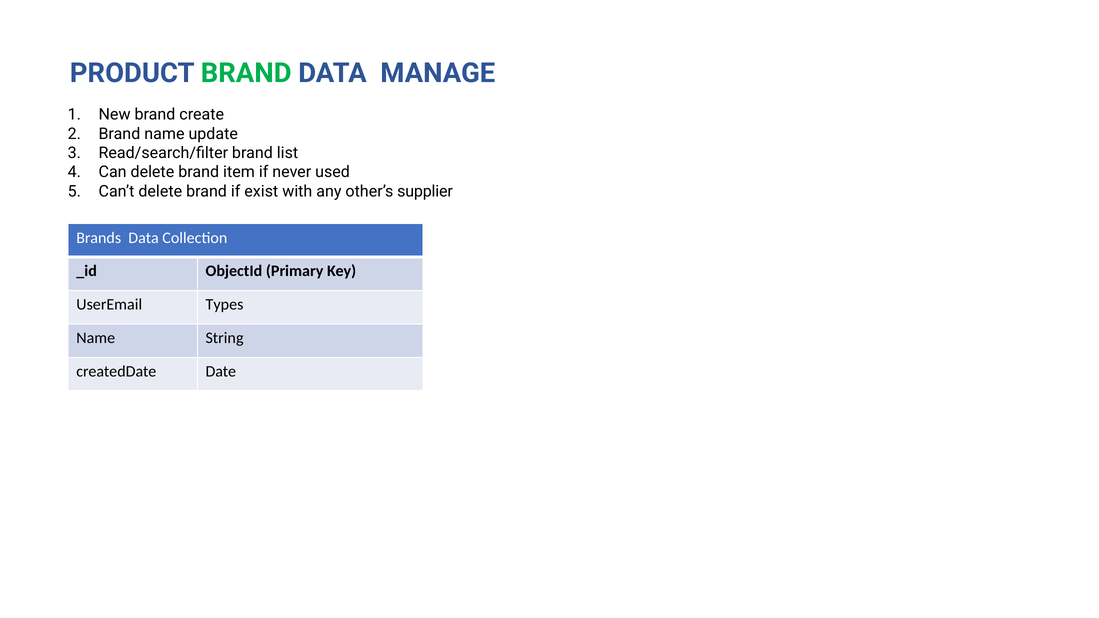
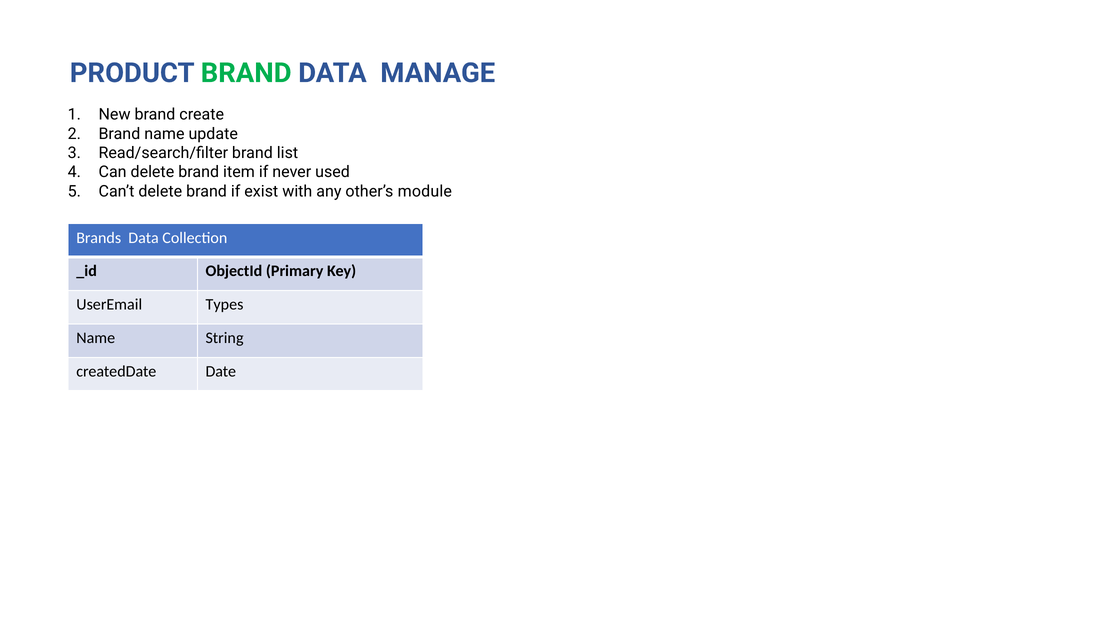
supplier: supplier -> module
